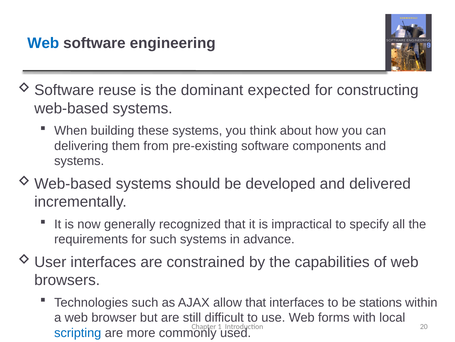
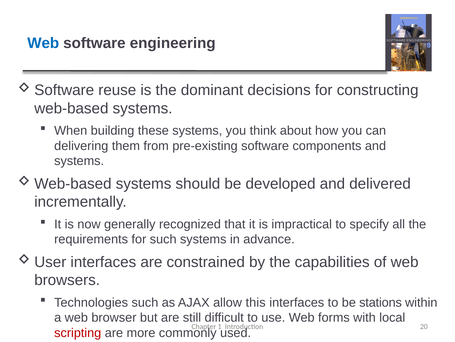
expected: expected -> decisions
allow that: that -> this
scripting colour: blue -> red
